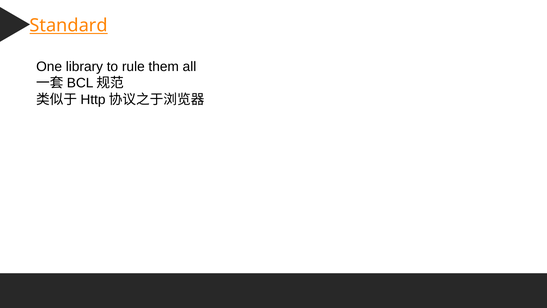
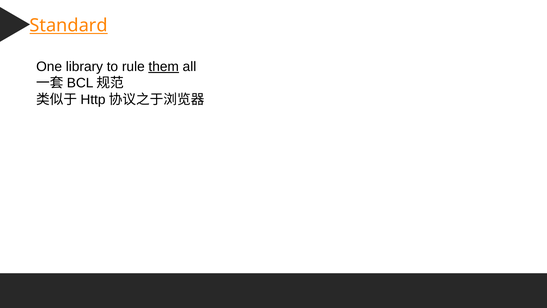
them underline: none -> present
